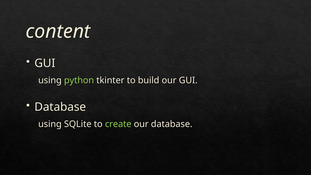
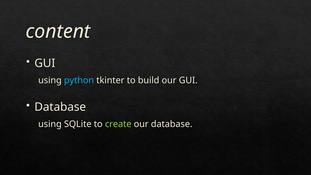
python colour: light green -> light blue
